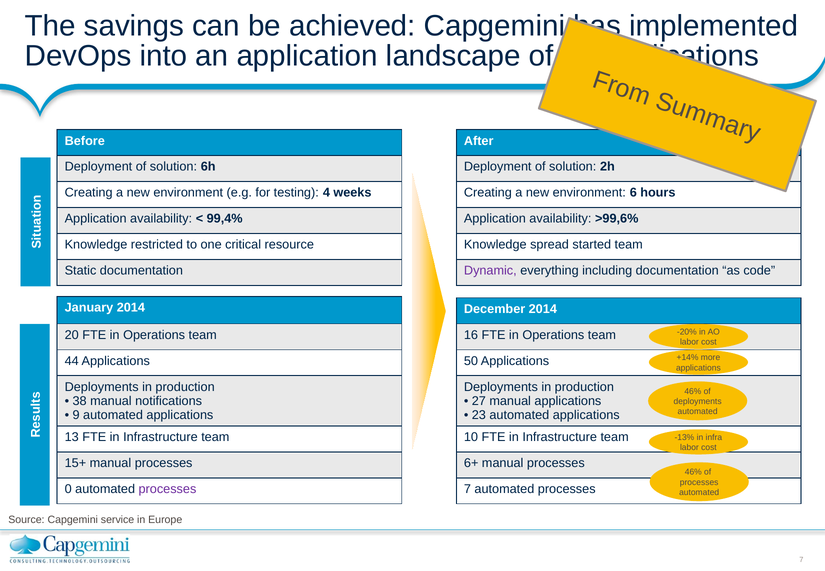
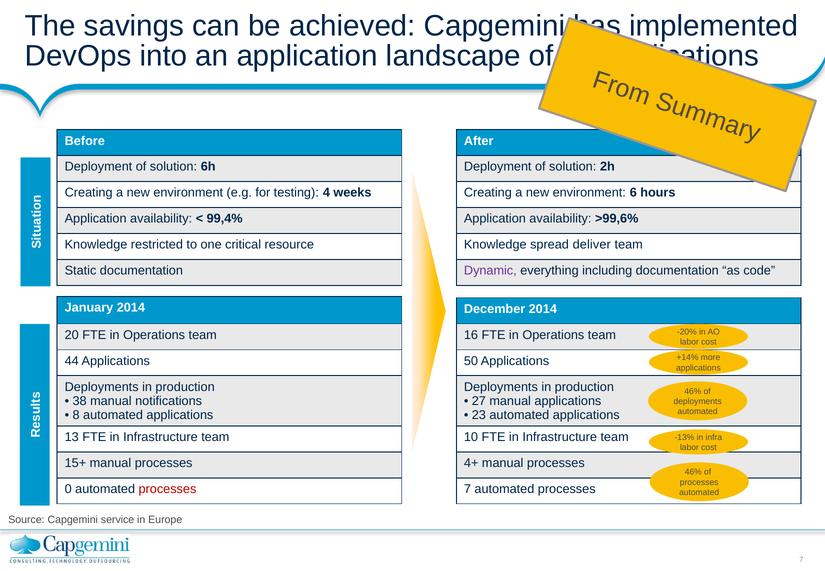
started: started -> deliver
9: 9 -> 8
6+: 6+ -> 4+
processes at (167, 489) colour: purple -> red
